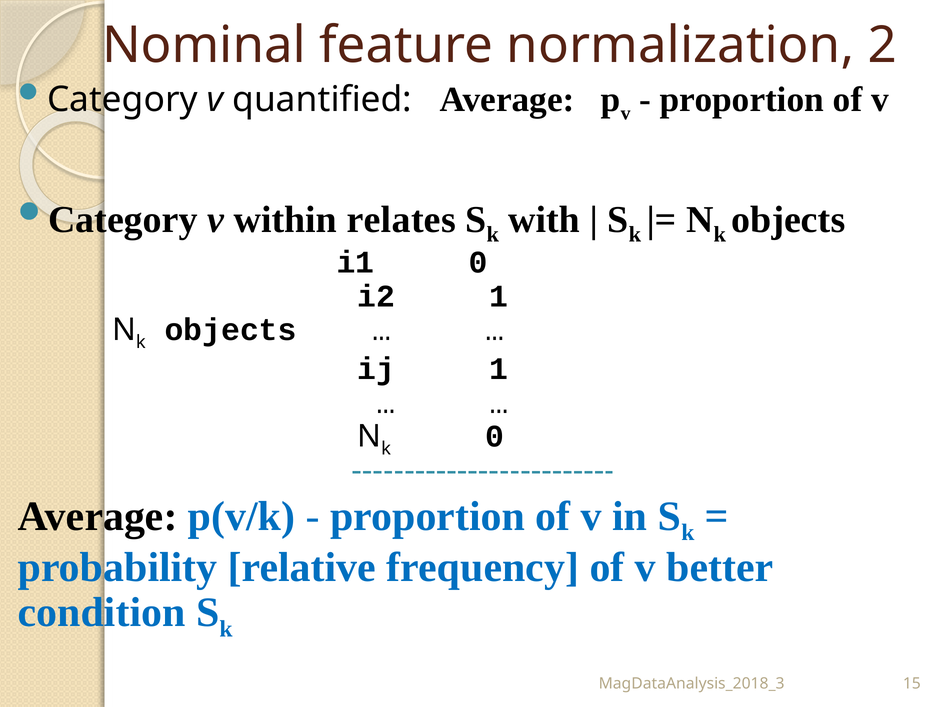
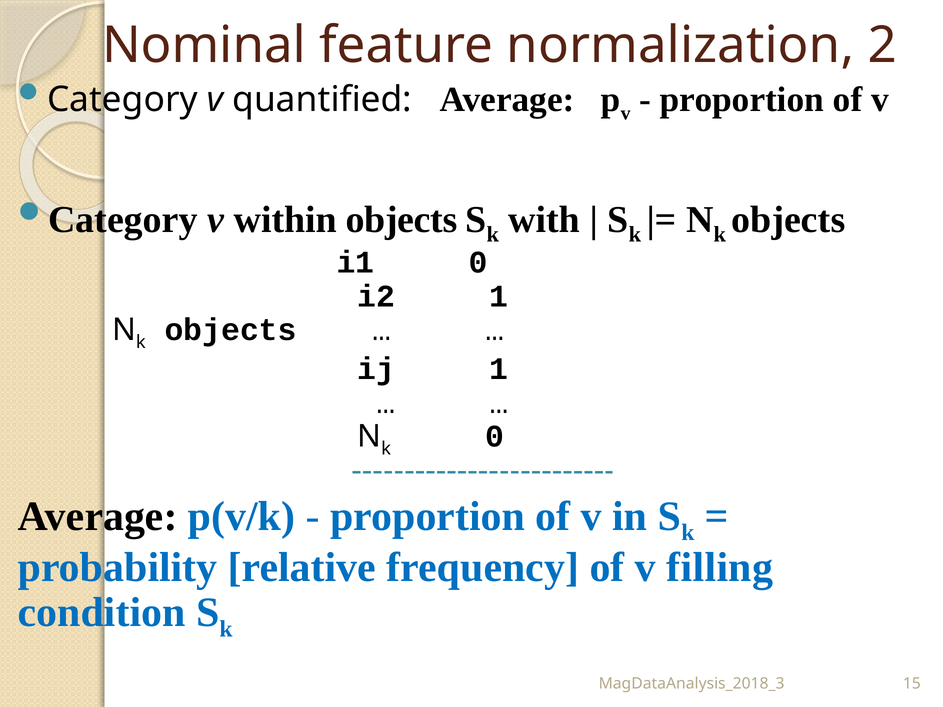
within relates: relates -> objects
better: better -> filling
